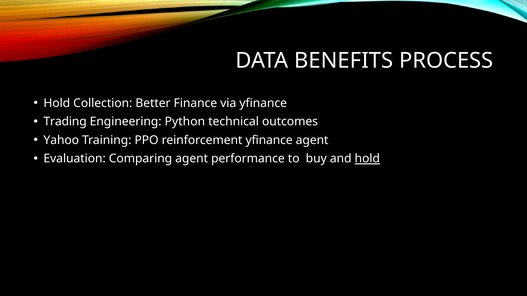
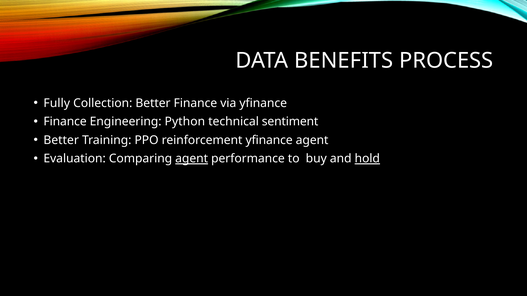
Hold at (57, 103): Hold -> Fully
Trading at (65, 122): Trading -> Finance
outcomes: outcomes -> sentiment
Yahoo at (61, 140): Yahoo -> Better
agent at (192, 159) underline: none -> present
